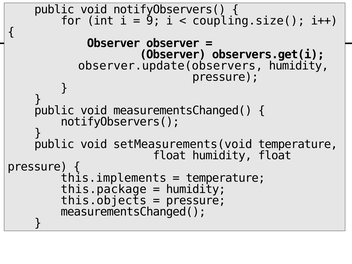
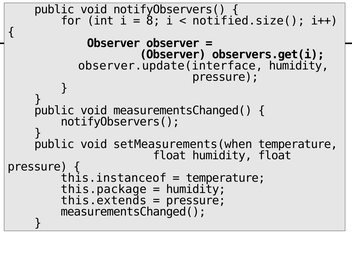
9: 9 -> 8
coupling.size(: coupling.size( -> notified.size(
observer.update(observers: observer.update(observers -> observer.update(interface
setMeasurements(void: setMeasurements(void -> setMeasurements(when
this.implements: this.implements -> this.instanceof
this.objects: this.objects -> this.extends
